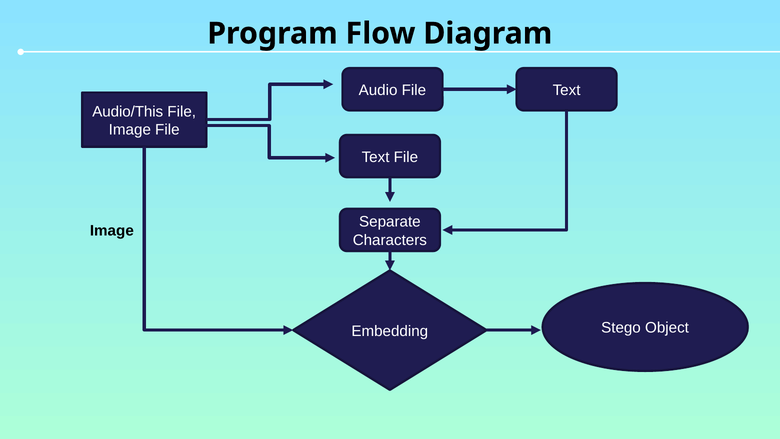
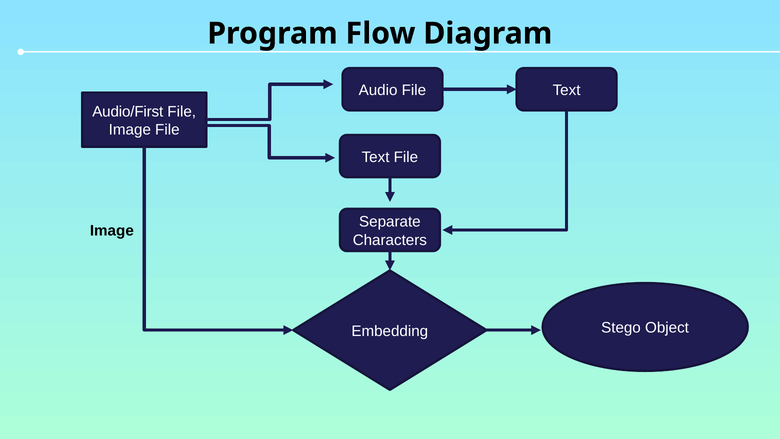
Audio/This: Audio/This -> Audio/First
